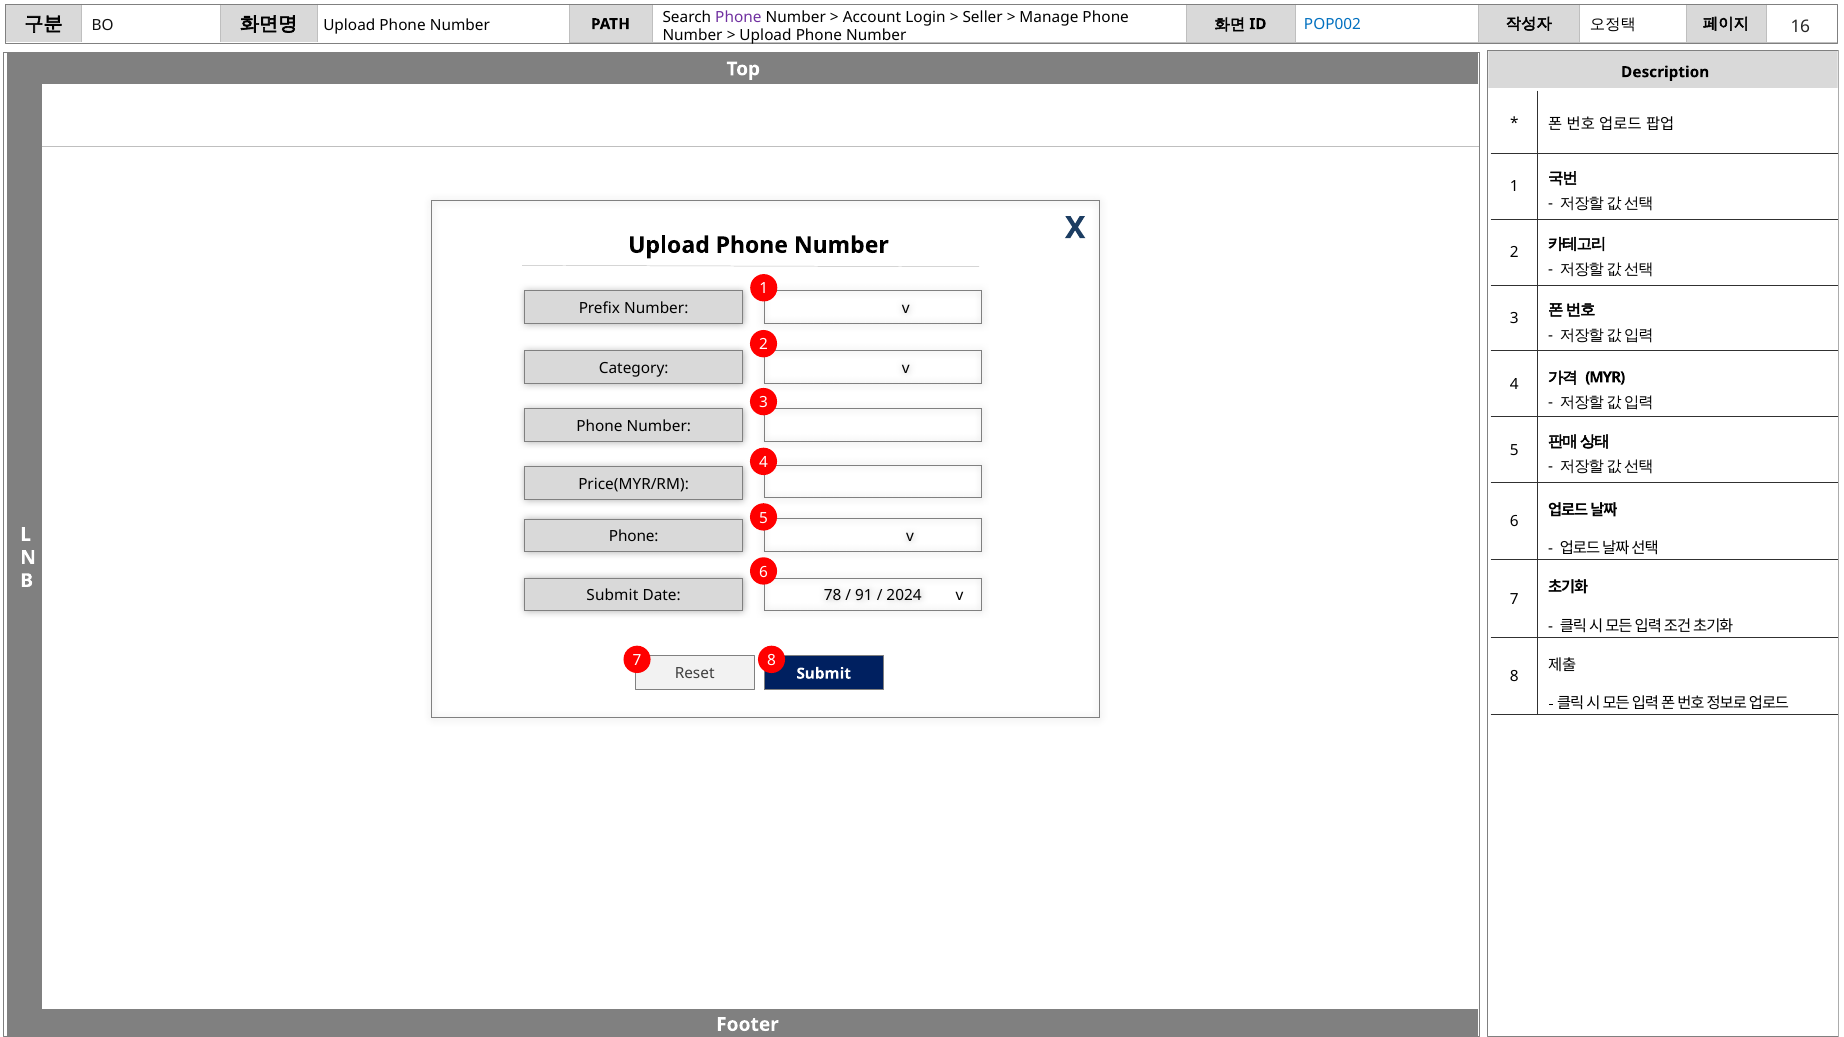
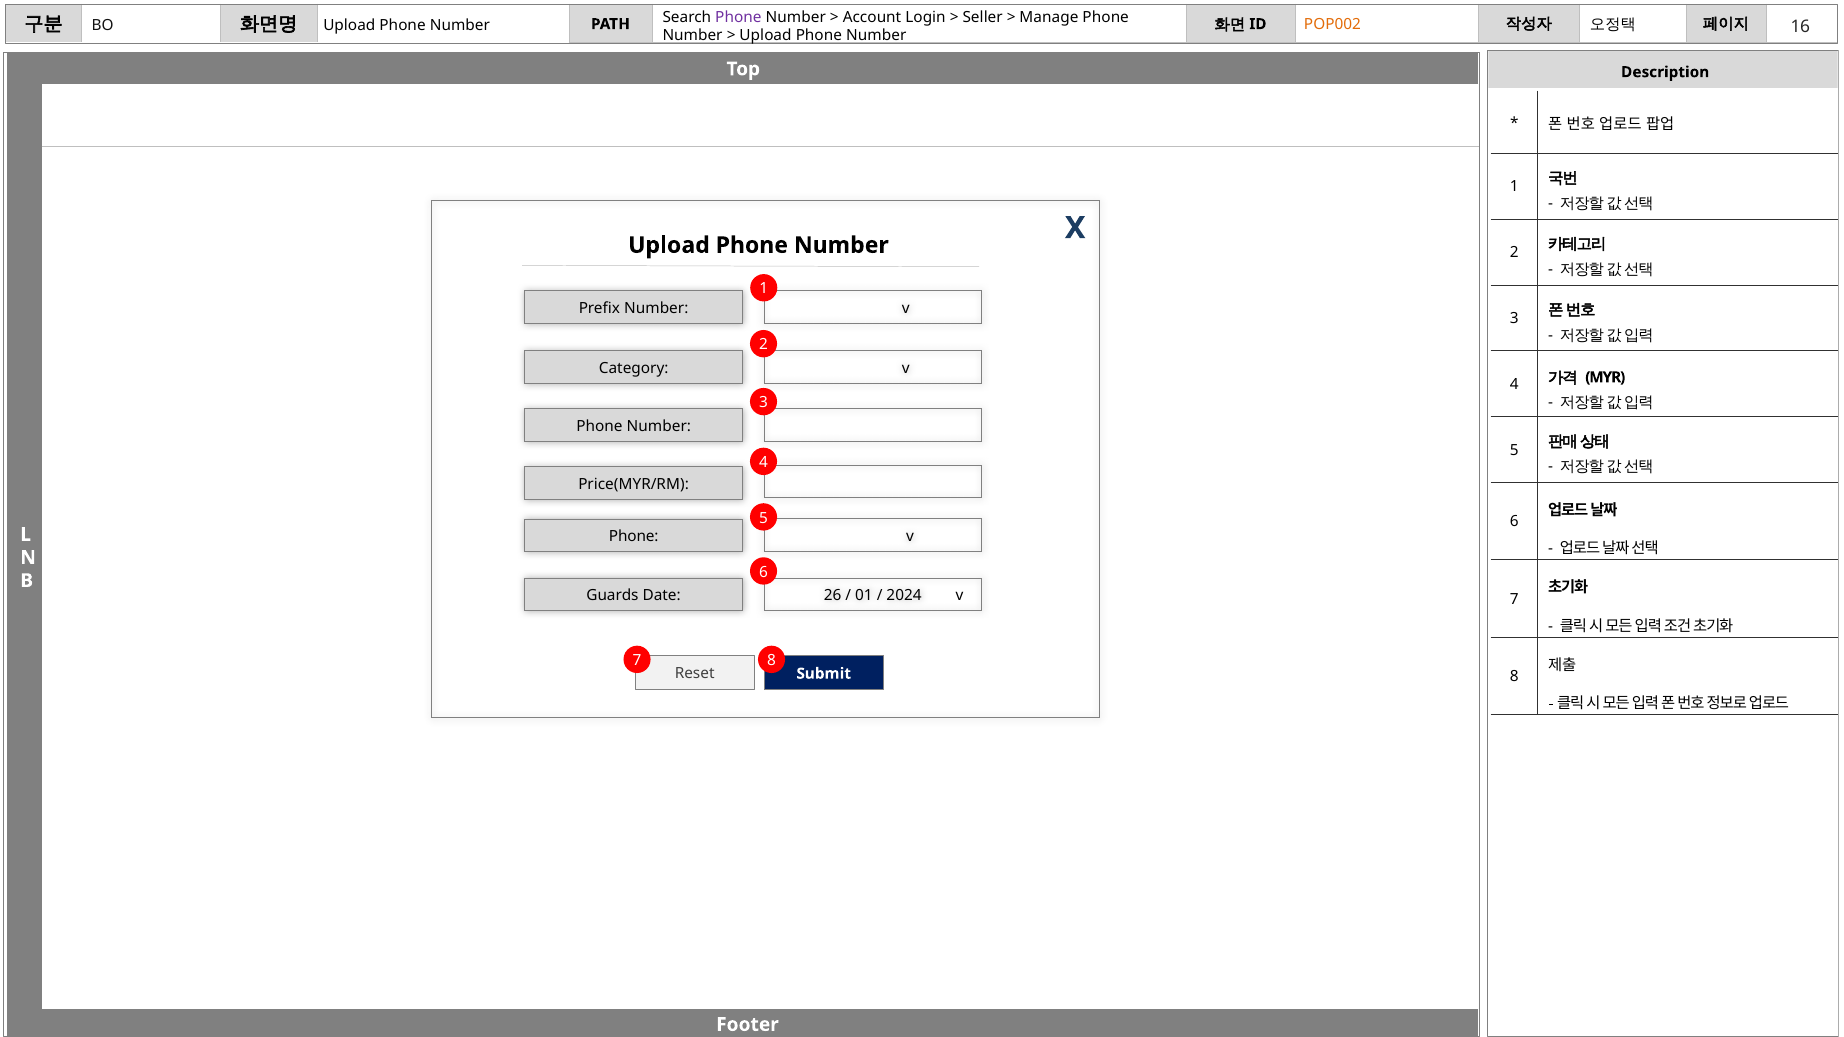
POP002 colour: blue -> orange
Submit at (612, 596): Submit -> Guards
78: 78 -> 26
91: 91 -> 01
